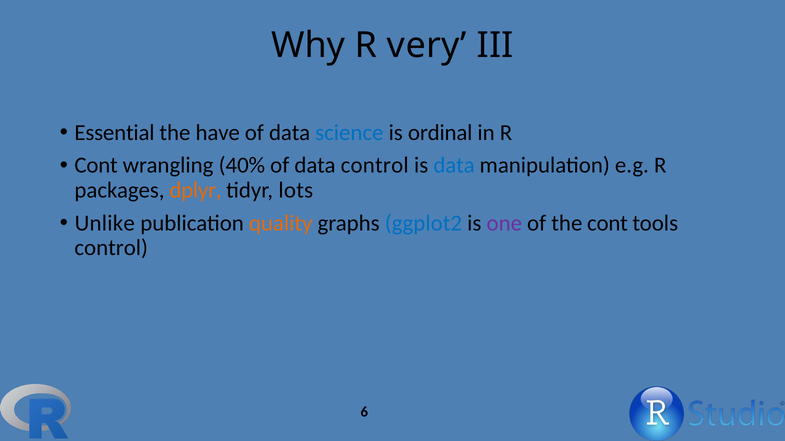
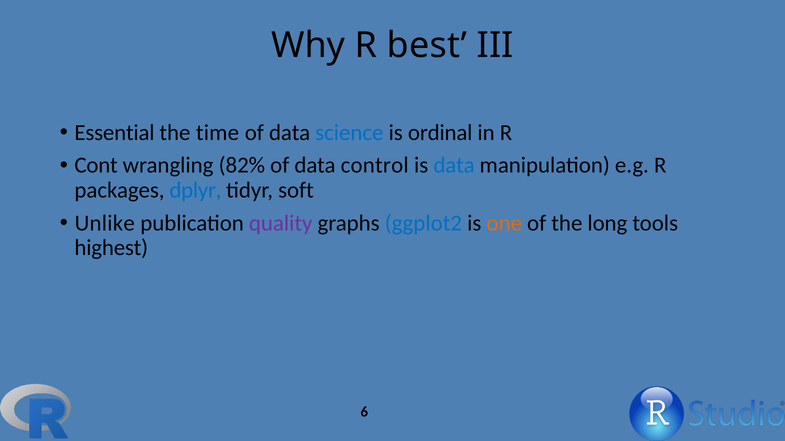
very: very -> best
have: have -> time
40%: 40% -> 82%
dplyr colour: orange -> blue
lots: lots -> soft
quality colour: orange -> purple
one colour: purple -> orange
the cont: cont -> long
control at (111, 248): control -> highest
